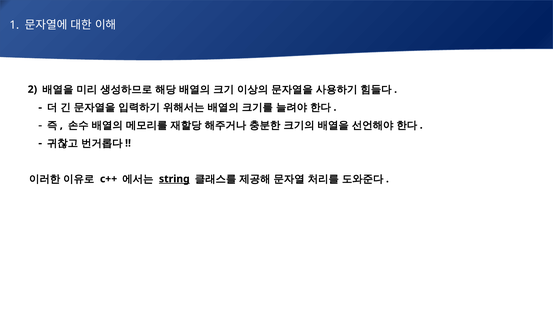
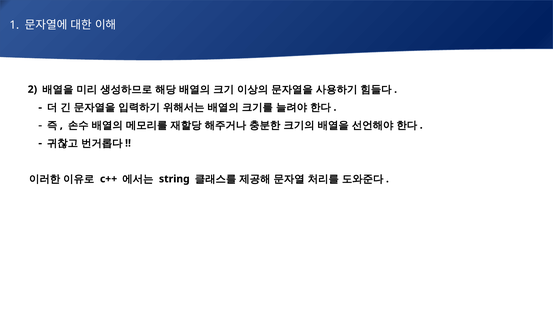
string underline: present -> none
